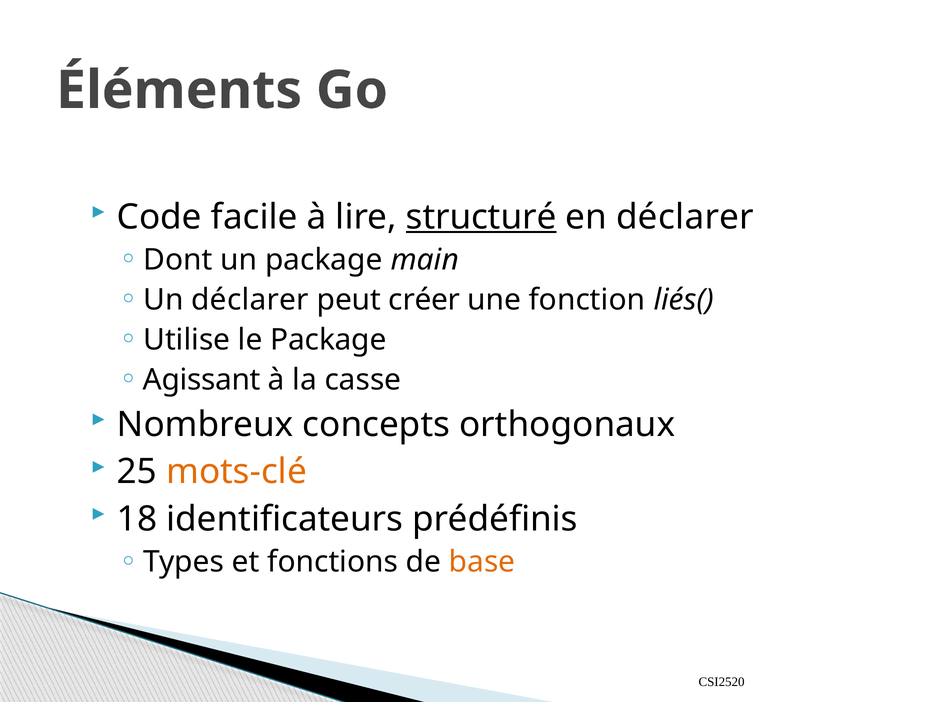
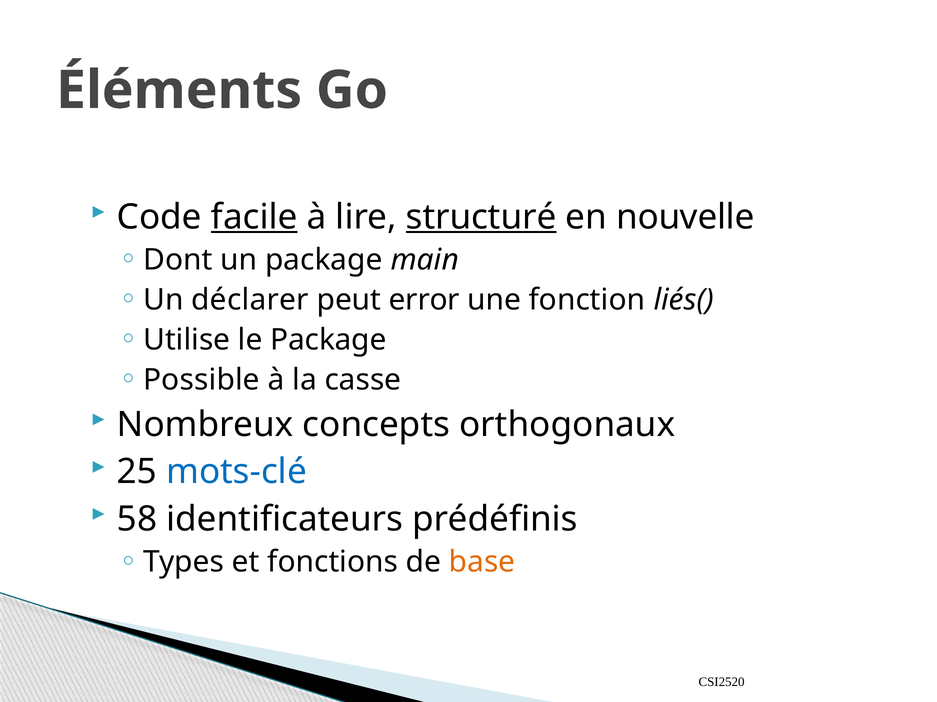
facile underline: none -> present
en déclarer: déclarer -> nouvelle
créer: créer -> error
Agissant: Agissant -> Possible
mots-clé colour: orange -> blue
18: 18 -> 58
